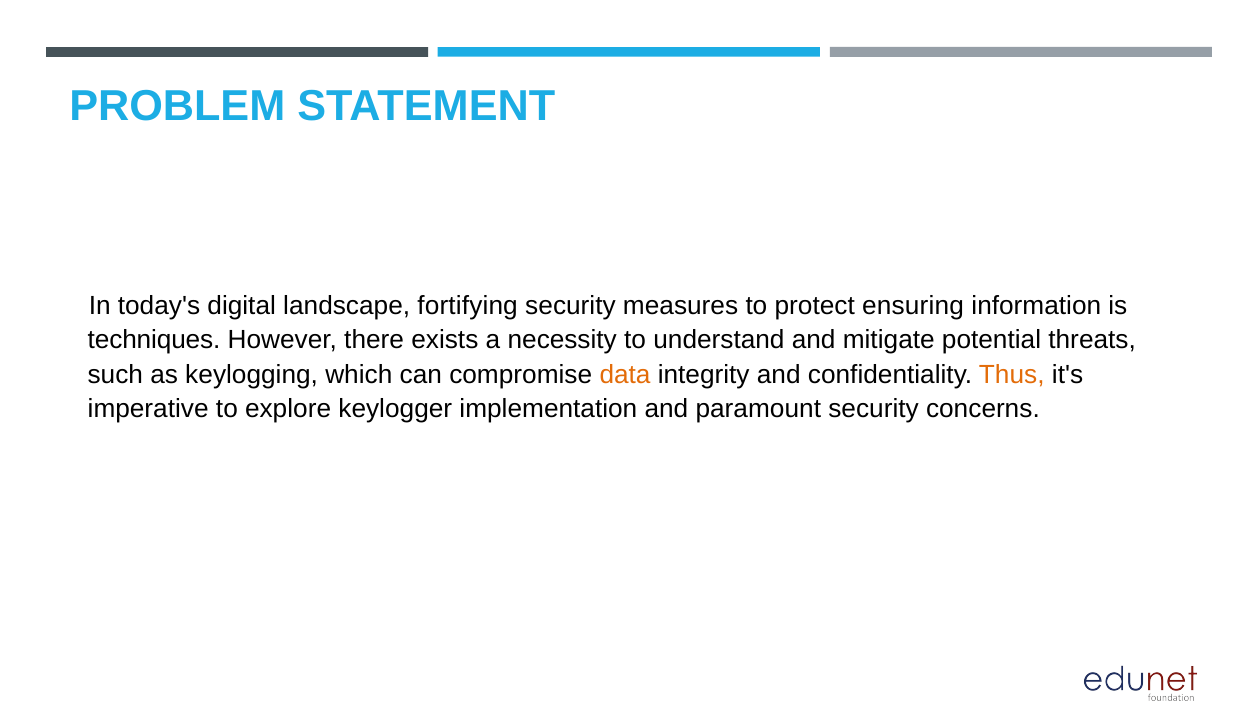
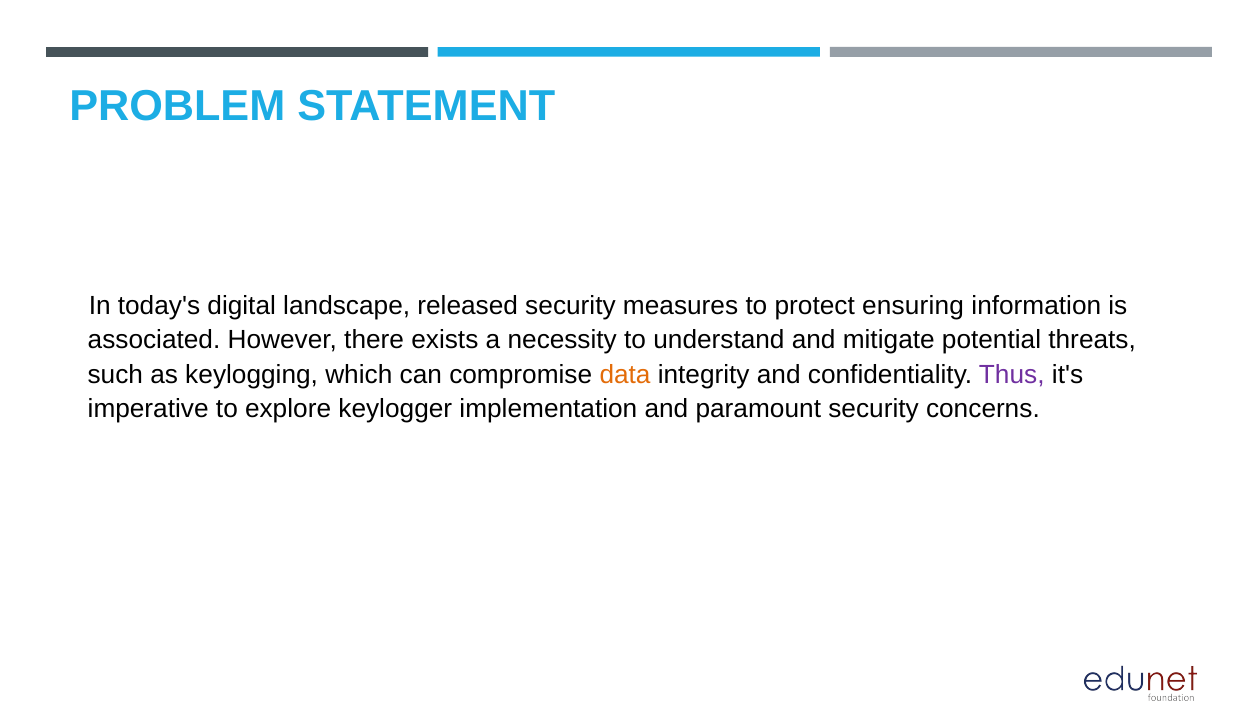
fortifying: fortifying -> released
techniques: techniques -> associated
Thus colour: orange -> purple
